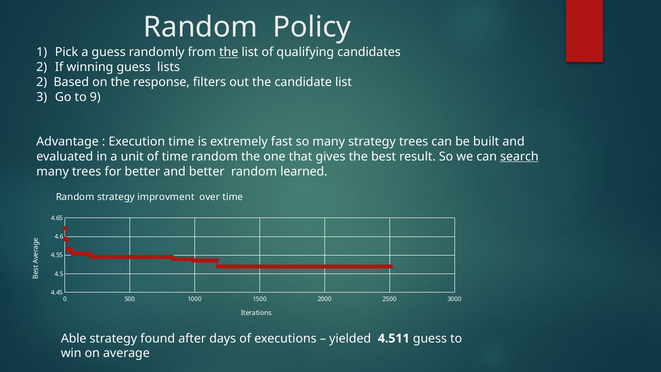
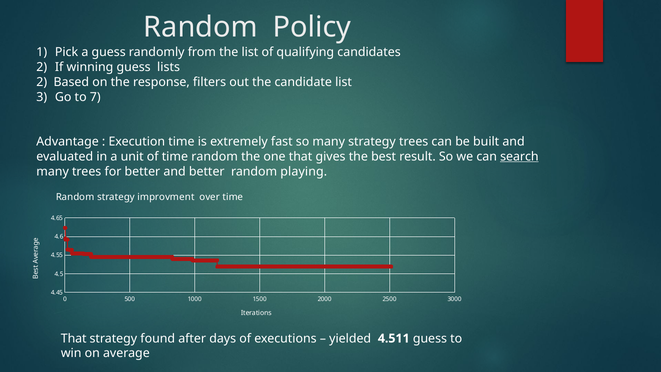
the at (229, 52) underline: present -> none
9: 9 -> 7
learned: learned -> playing
Able at (74, 338): Able -> That
